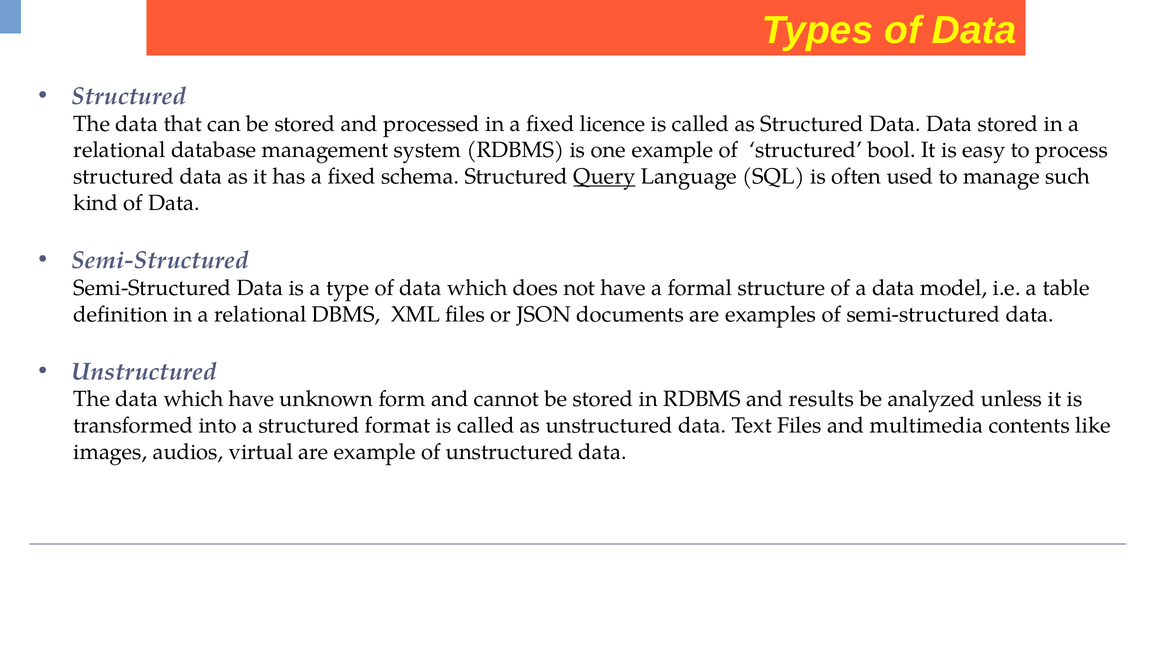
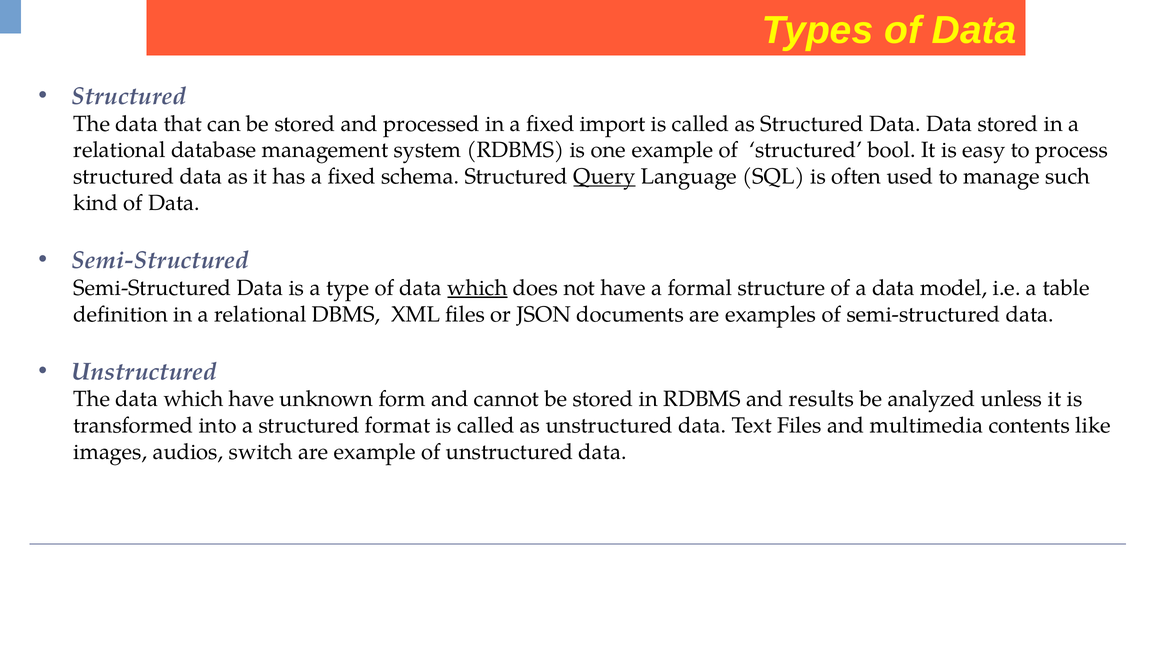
licence: licence -> import
which at (477, 288) underline: none -> present
virtual: virtual -> switch
